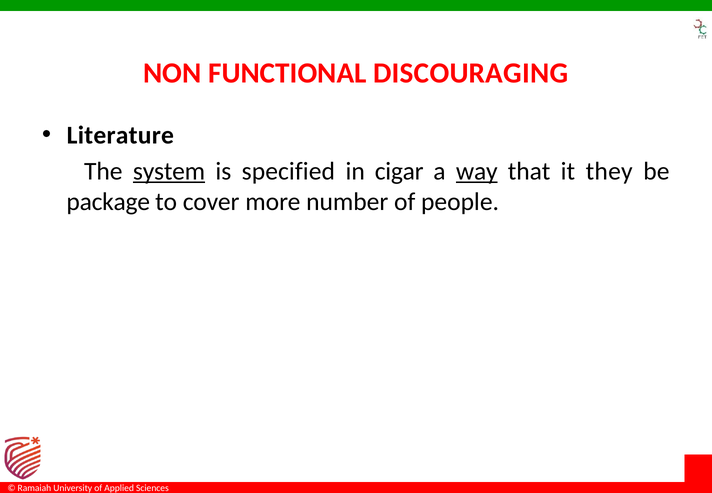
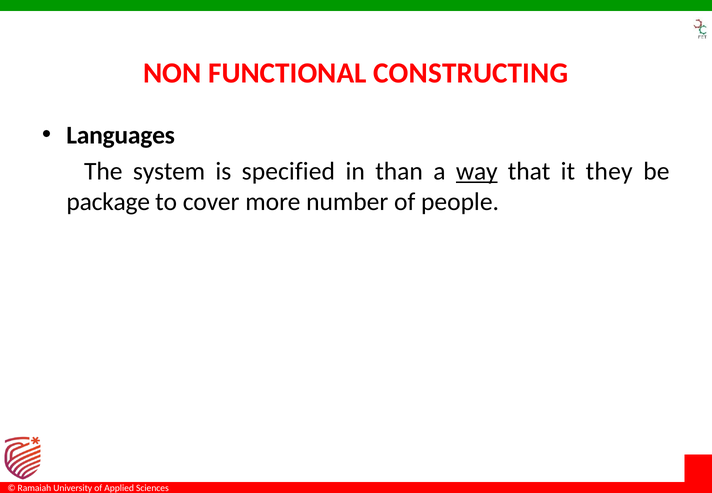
DISCOURAGING: DISCOURAGING -> CONSTRUCTING
Literature: Literature -> Languages
system underline: present -> none
cigar: cigar -> than
